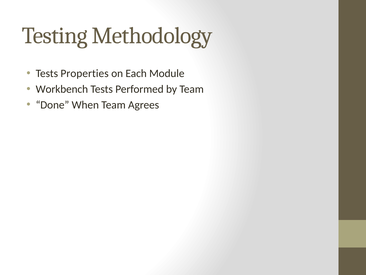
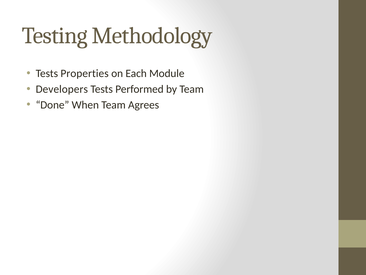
Workbench: Workbench -> Developers
